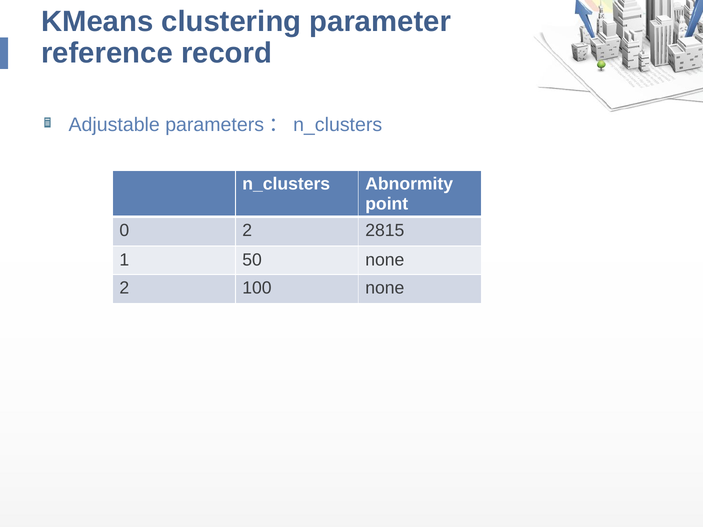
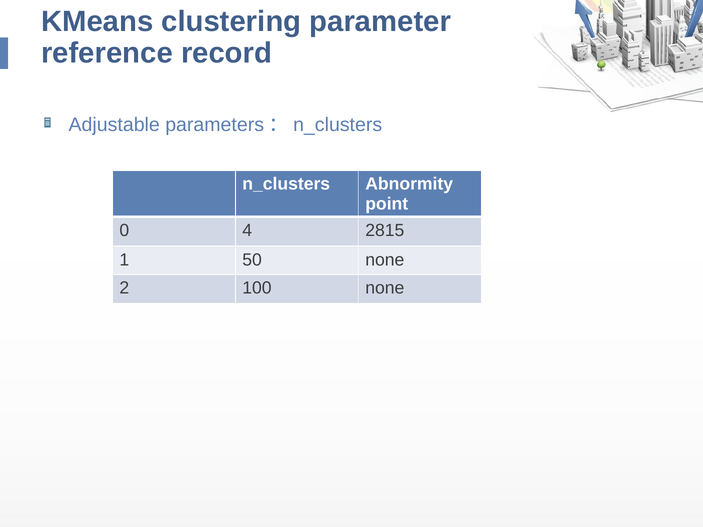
0 2: 2 -> 4
